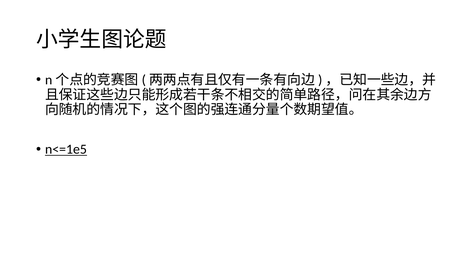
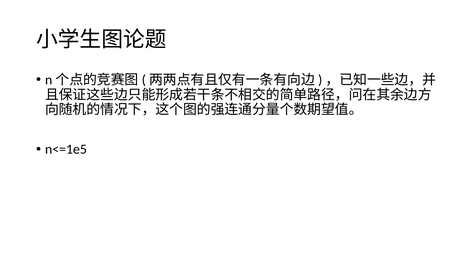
n<=1e5 underline: present -> none
